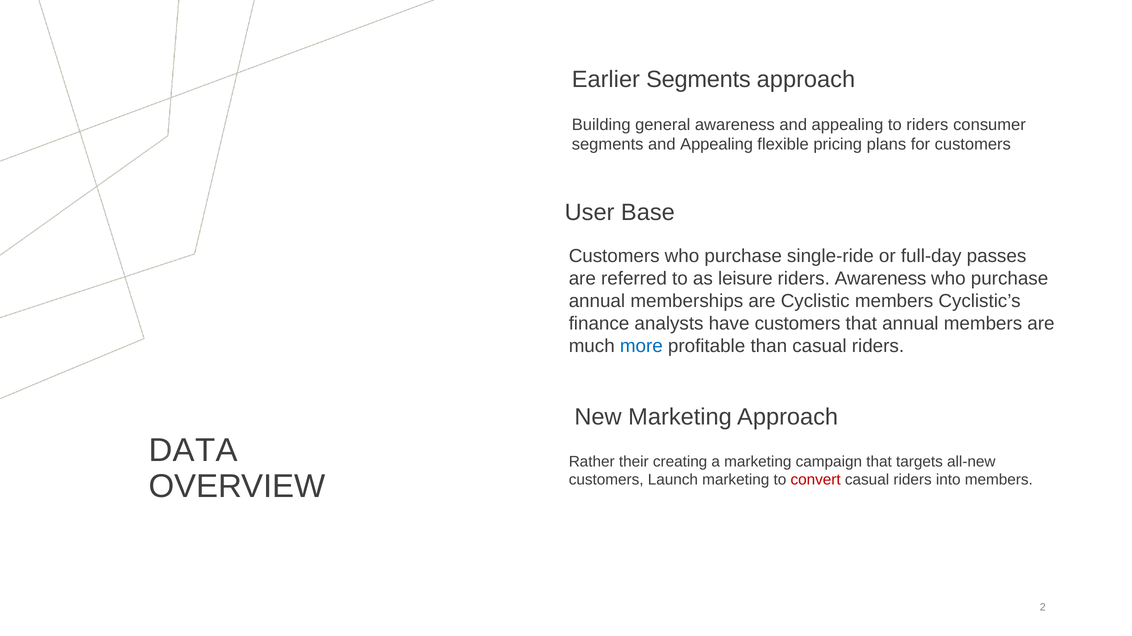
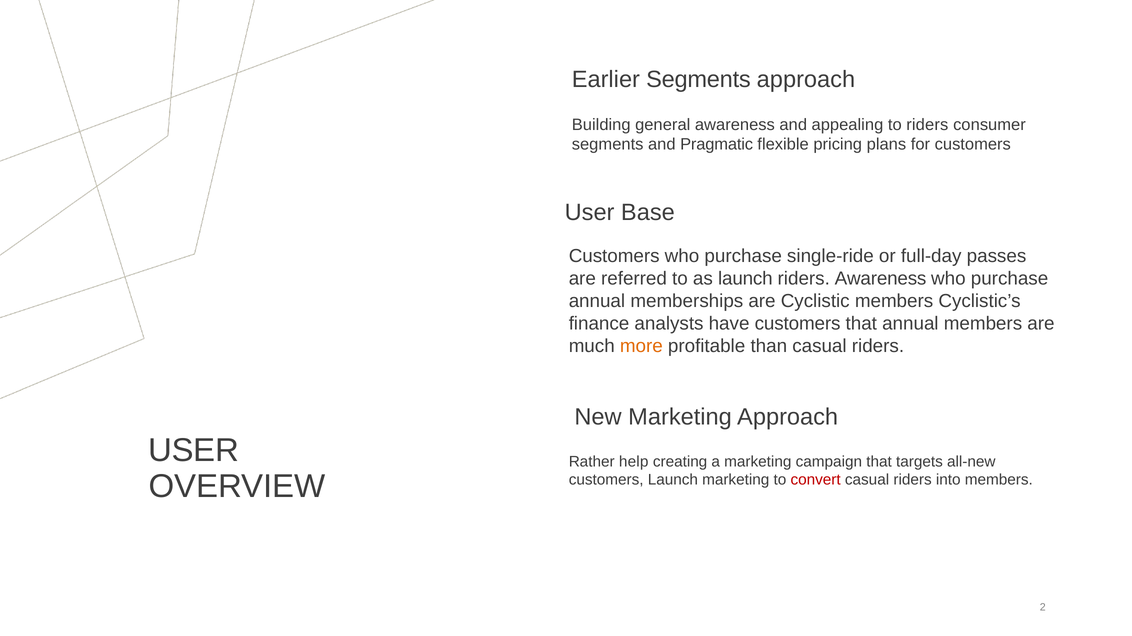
segments and Appealing: Appealing -> Pragmatic
as leisure: leisure -> launch
more colour: blue -> orange
DATA at (193, 451): DATA -> USER
their: their -> help
